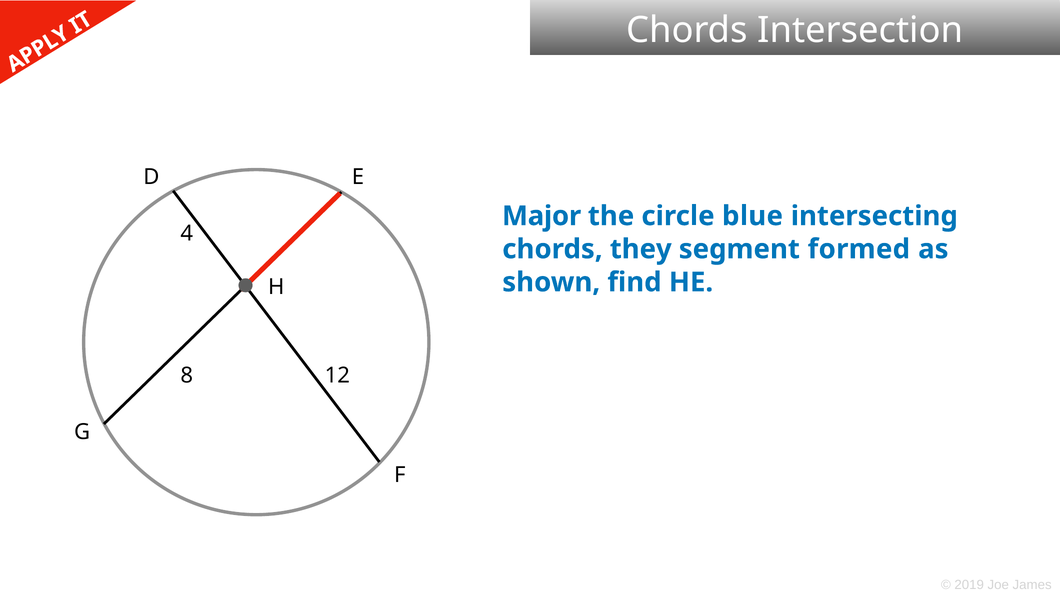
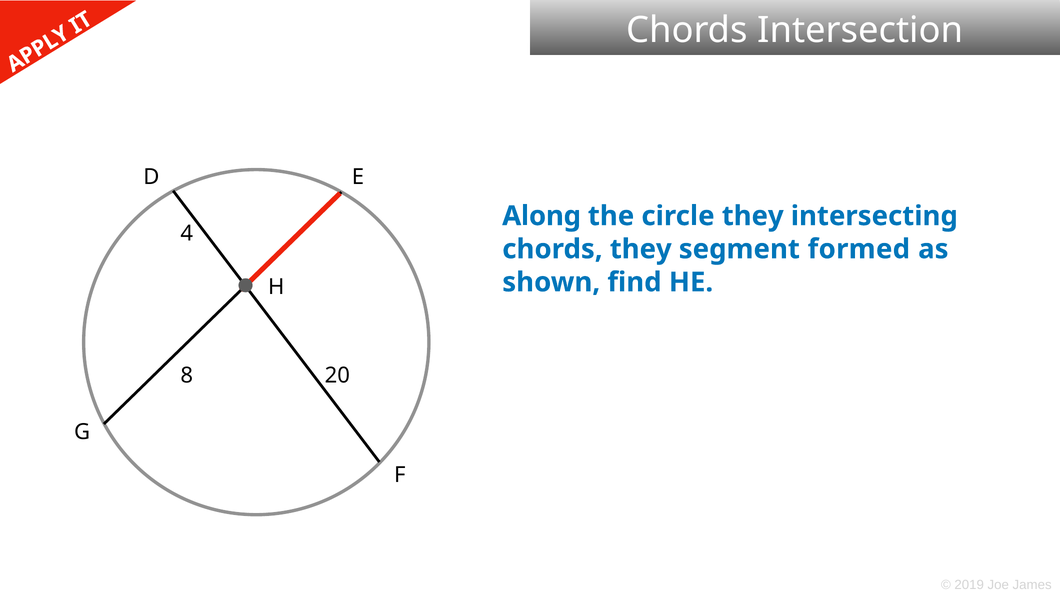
Major: Major -> Along
circle blue: blue -> they
12: 12 -> 20
